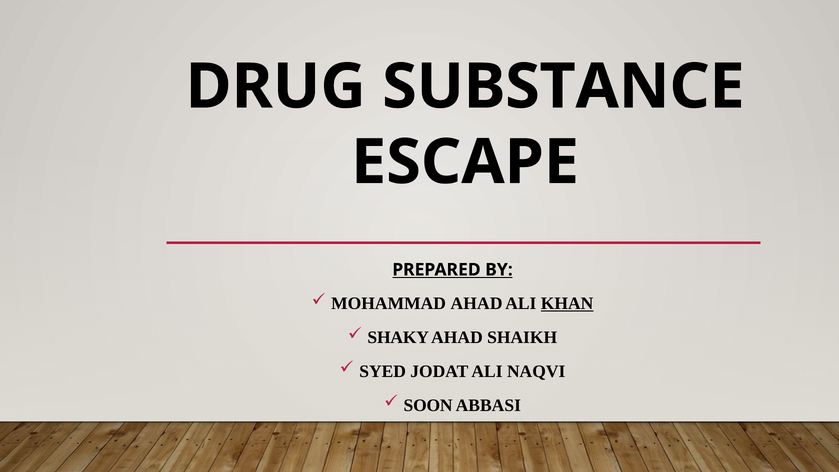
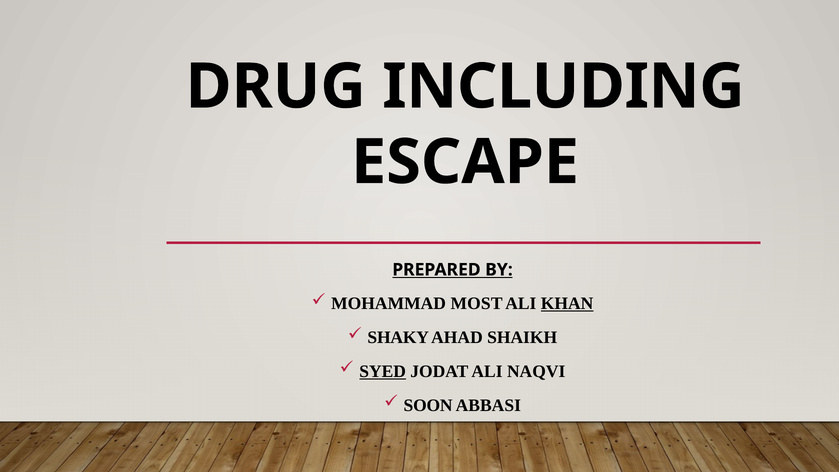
SUBSTANCE: SUBSTANCE -> INCLUDING
MOHAMMAD AHAD: AHAD -> MOST
SYED underline: none -> present
